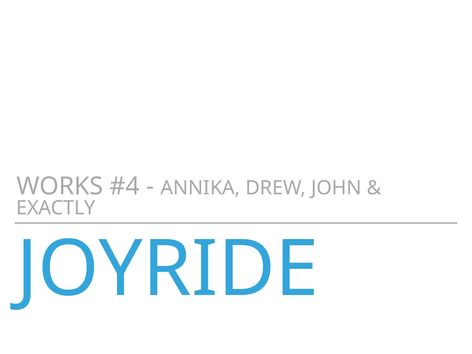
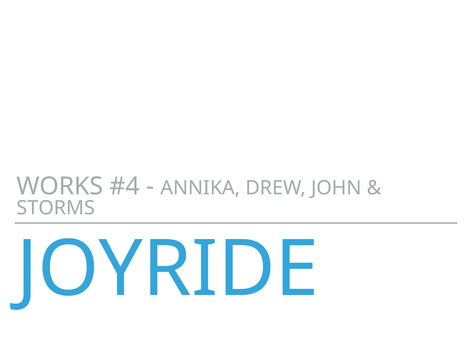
EXACTLY: EXACTLY -> STORMS
